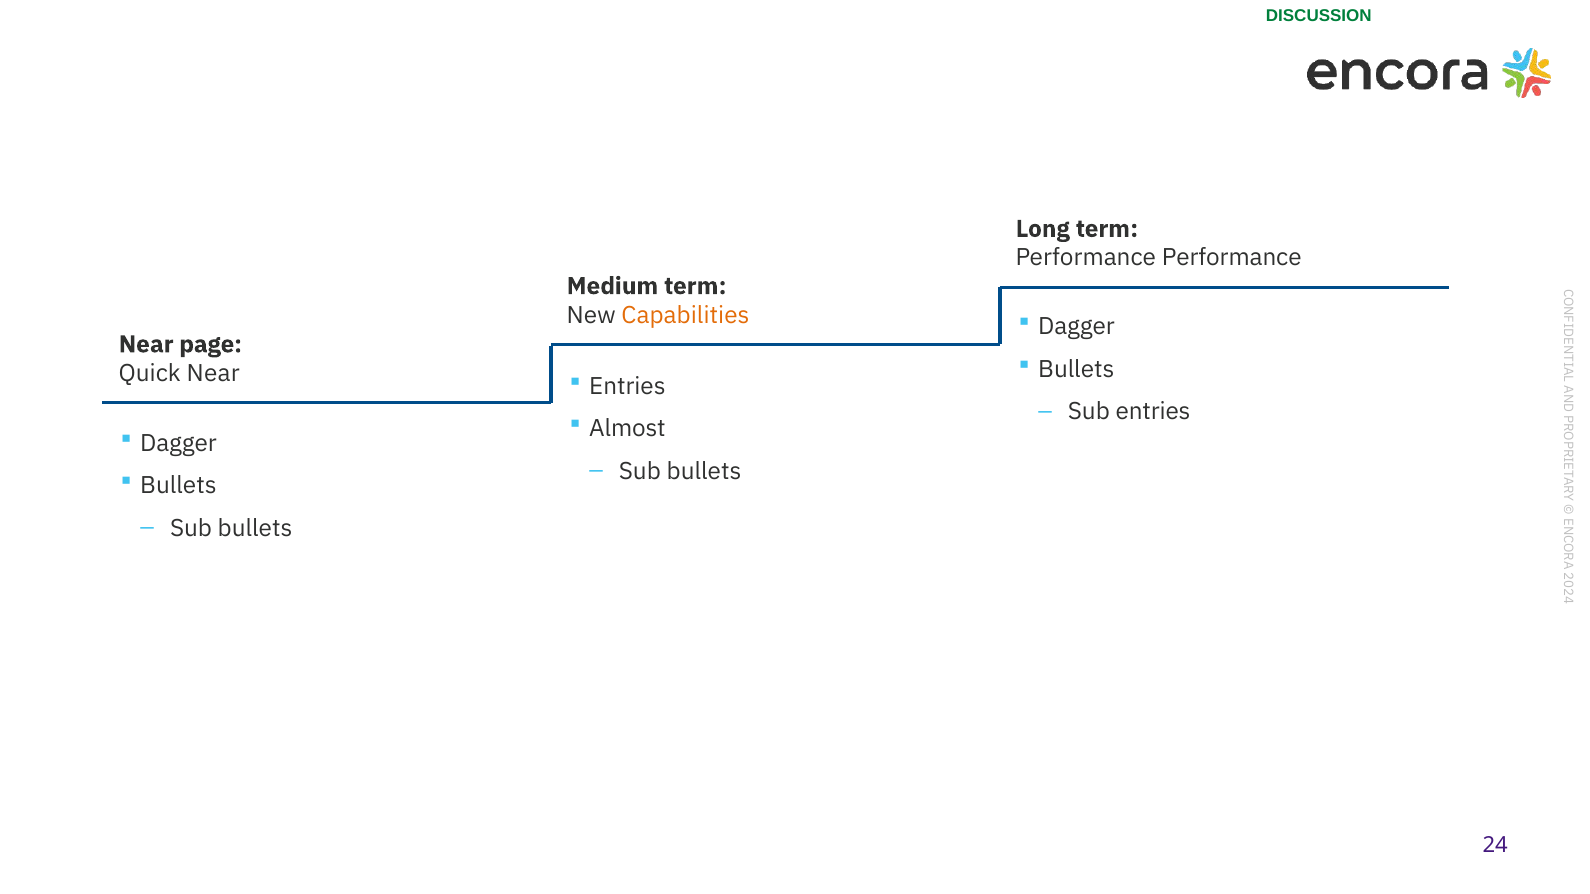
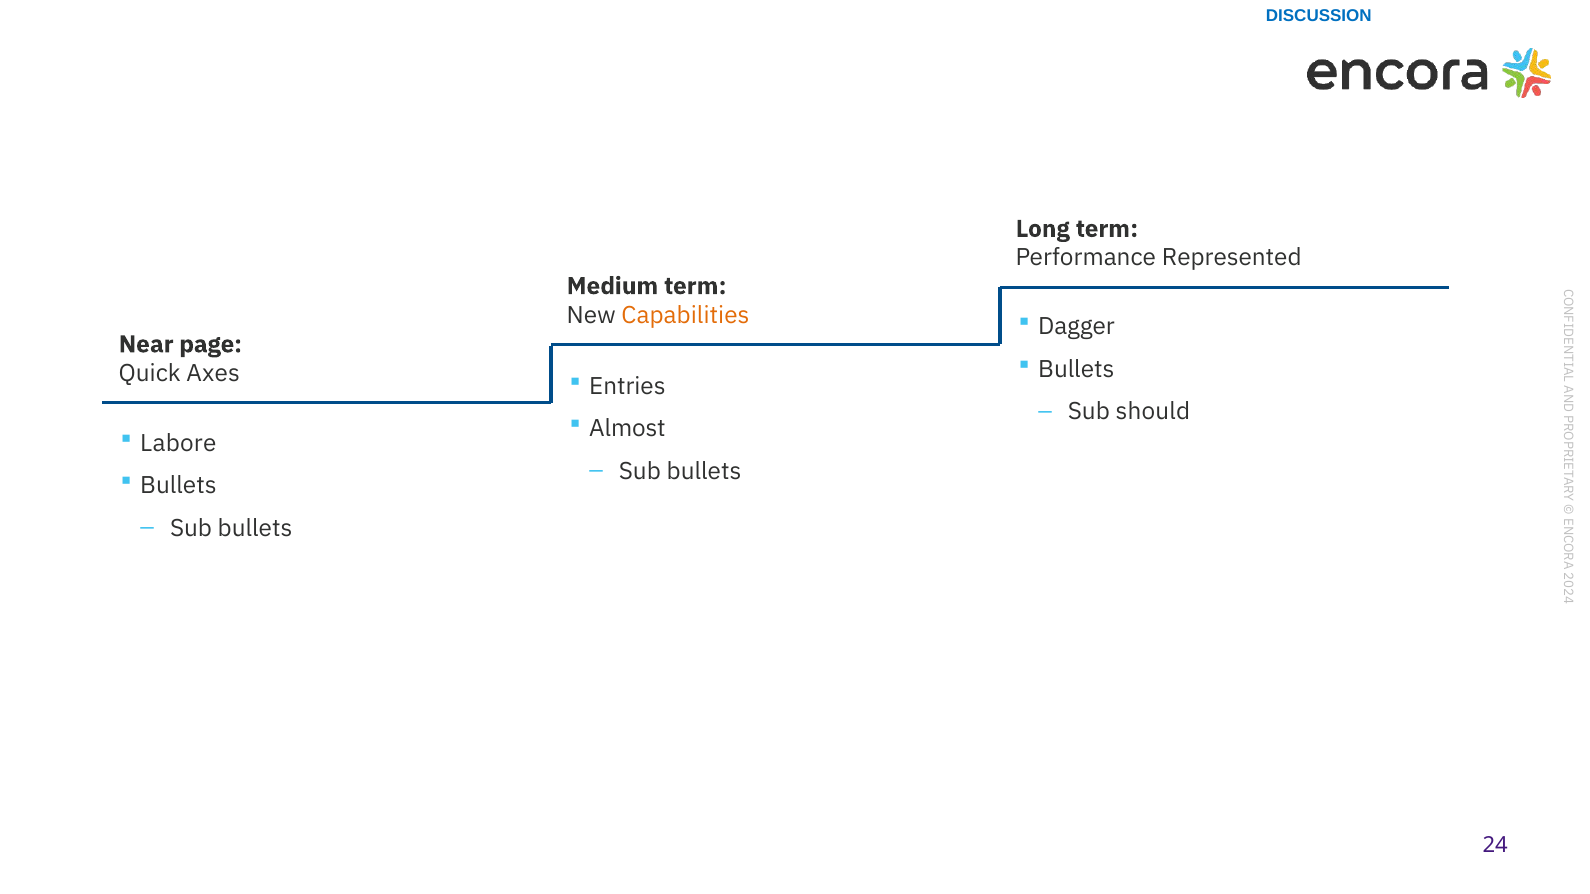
DISCUSSION colour: green -> blue
Performance Performance: Performance -> Represented
Quick Near: Near -> Axes
Sub entries: entries -> should
Dagger at (178, 444): Dagger -> Labore
